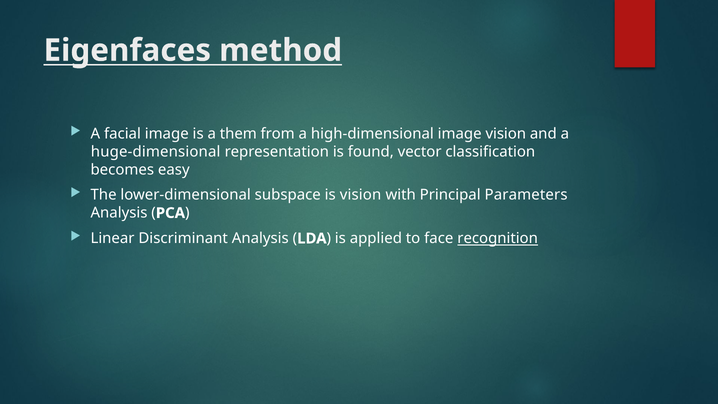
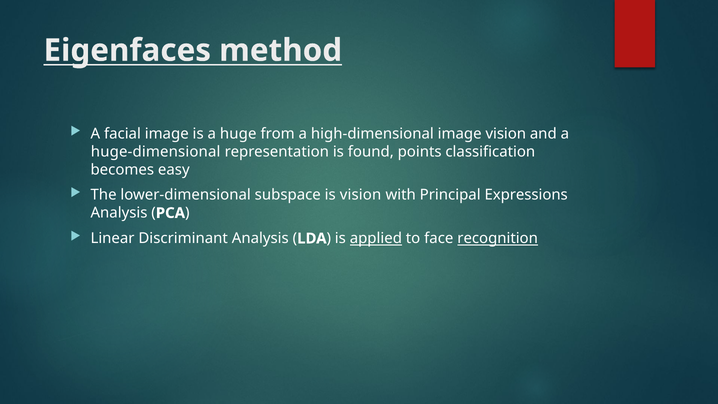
them: them -> huge
vector: vector -> points
Parameters: Parameters -> Expressions
applied underline: none -> present
